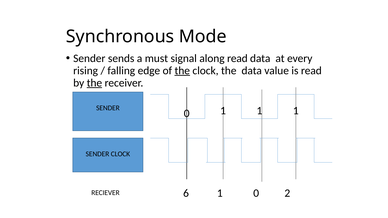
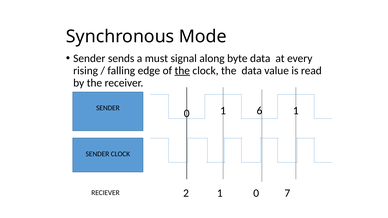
along read: read -> byte
the at (94, 83) underline: present -> none
0 1 1: 1 -> 6
6: 6 -> 2
2: 2 -> 7
